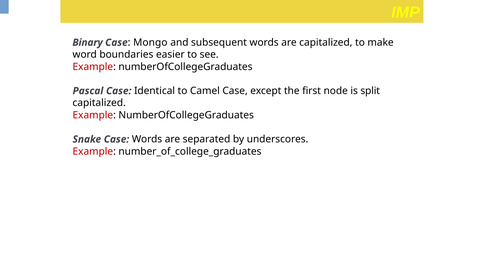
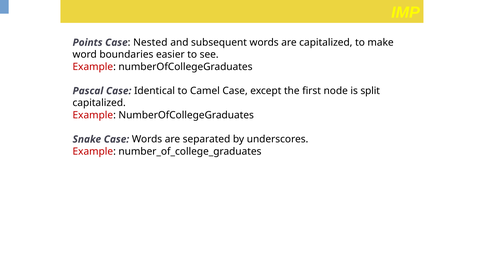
Binary: Binary -> Points
Mongo: Mongo -> Nested
